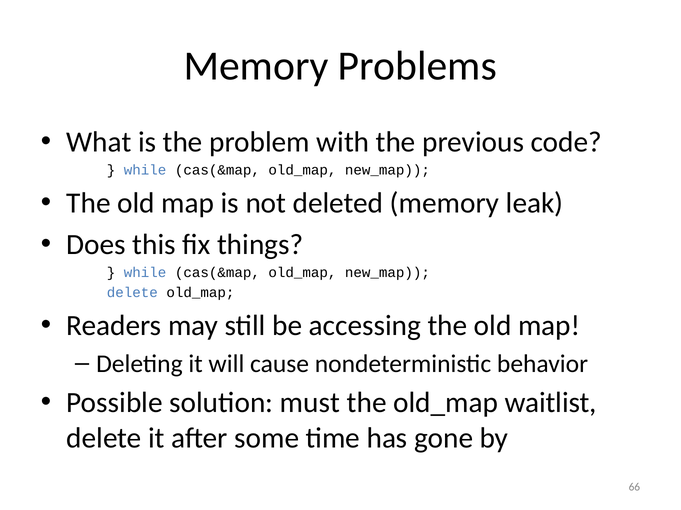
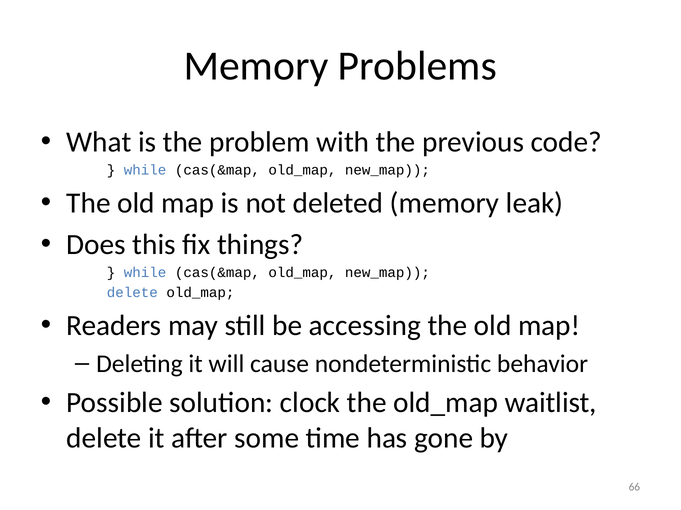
must: must -> clock
